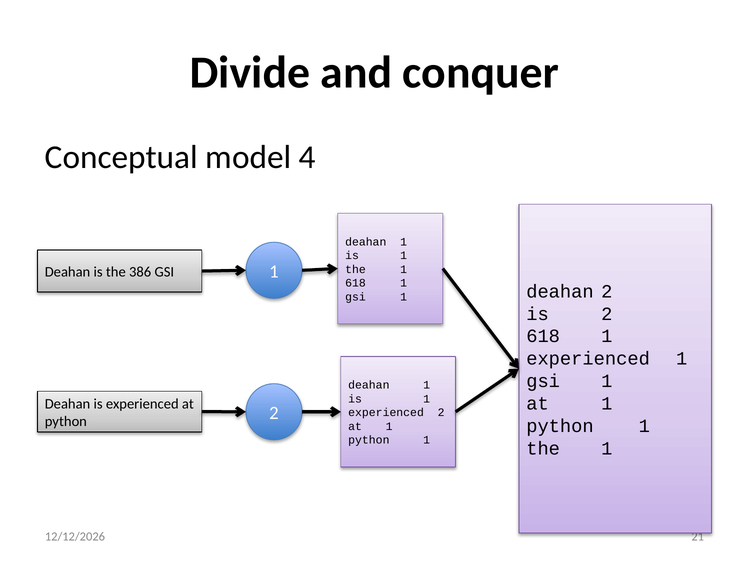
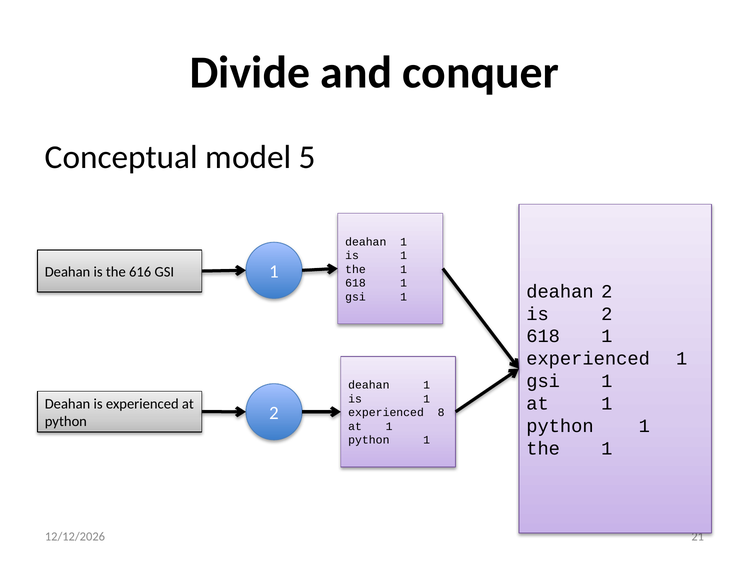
4: 4 -> 5
386: 386 -> 616
experienced 2: 2 -> 8
